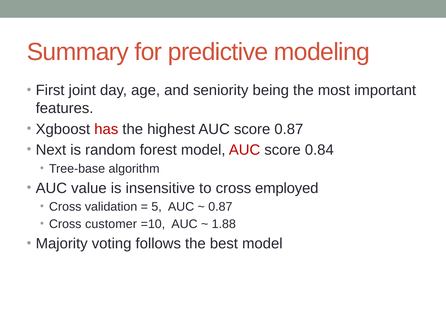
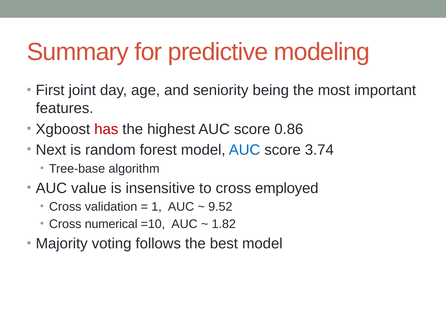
score 0.87: 0.87 -> 0.86
AUC at (245, 150) colour: red -> blue
0.84: 0.84 -> 3.74
5: 5 -> 1
0.87 at (220, 207): 0.87 -> 9.52
customer: customer -> numerical
1.88: 1.88 -> 1.82
